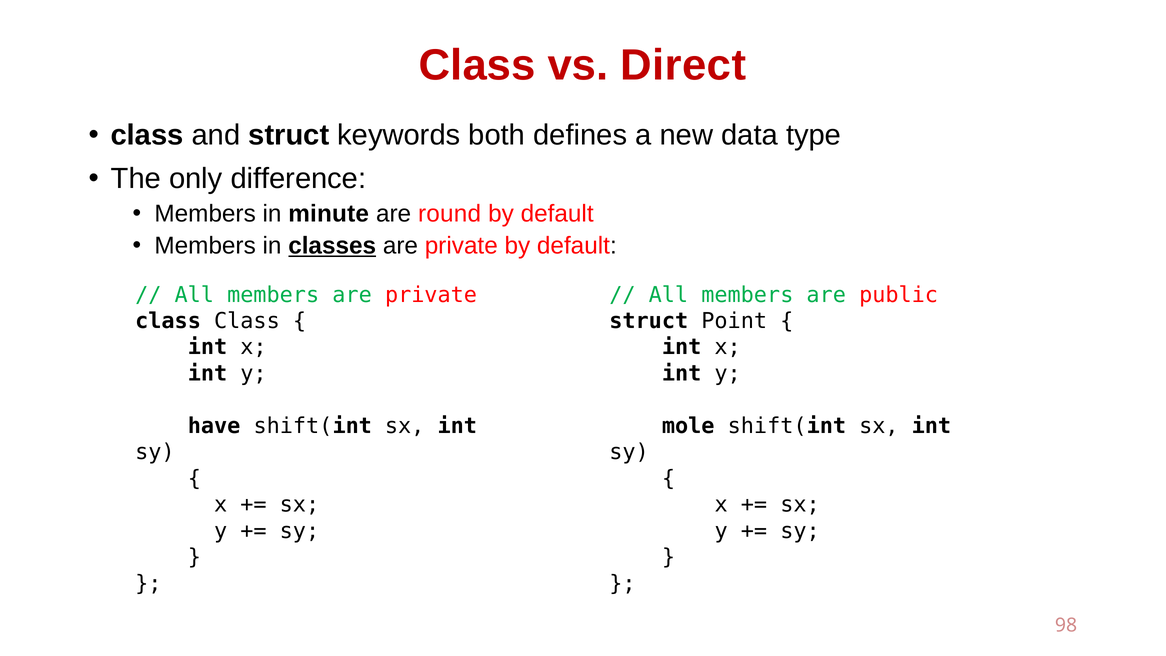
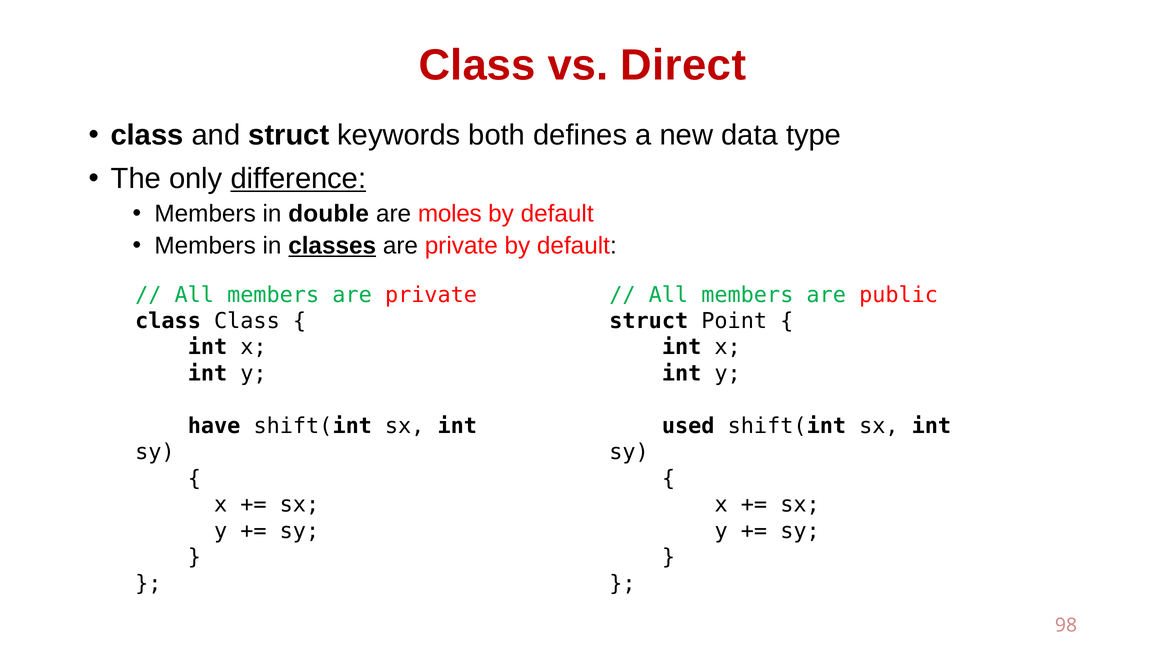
difference underline: none -> present
minute: minute -> double
round: round -> moles
mole: mole -> used
